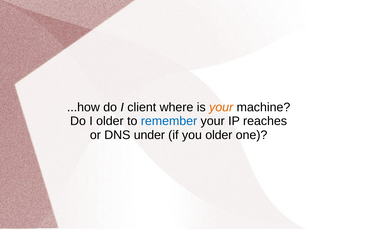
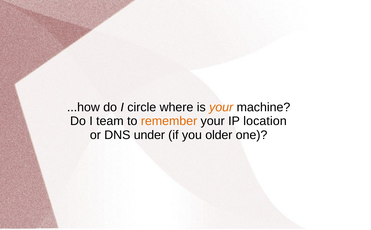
client: client -> circle
I older: older -> team
remember colour: blue -> orange
reaches: reaches -> location
